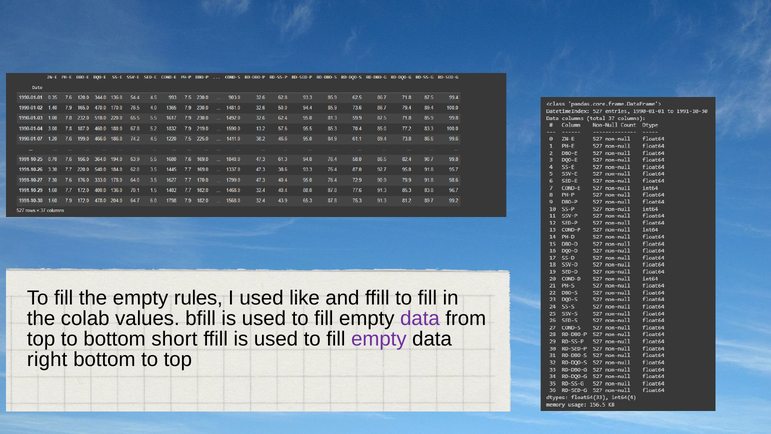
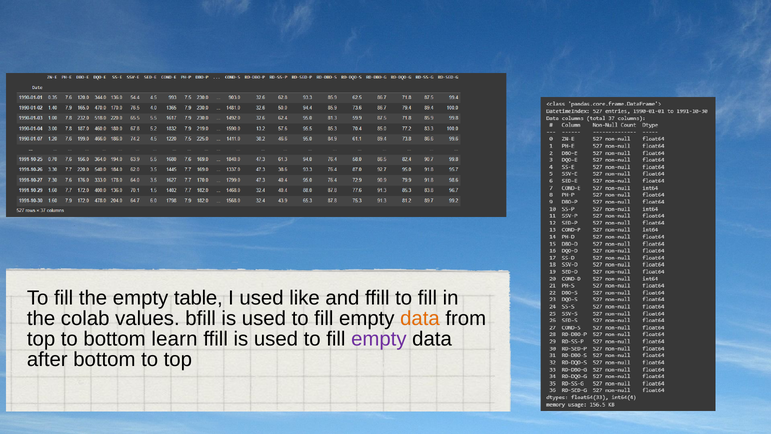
rules: rules -> table
data at (420, 318) colour: purple -> orange
short: short -> learn
right: right -> after
